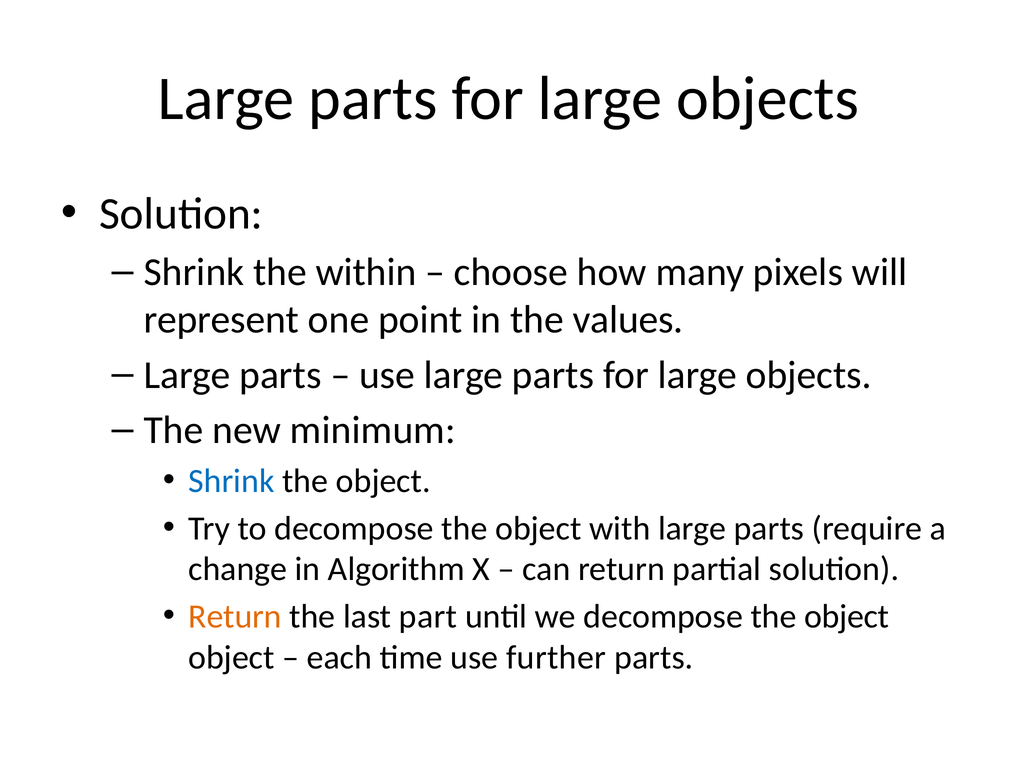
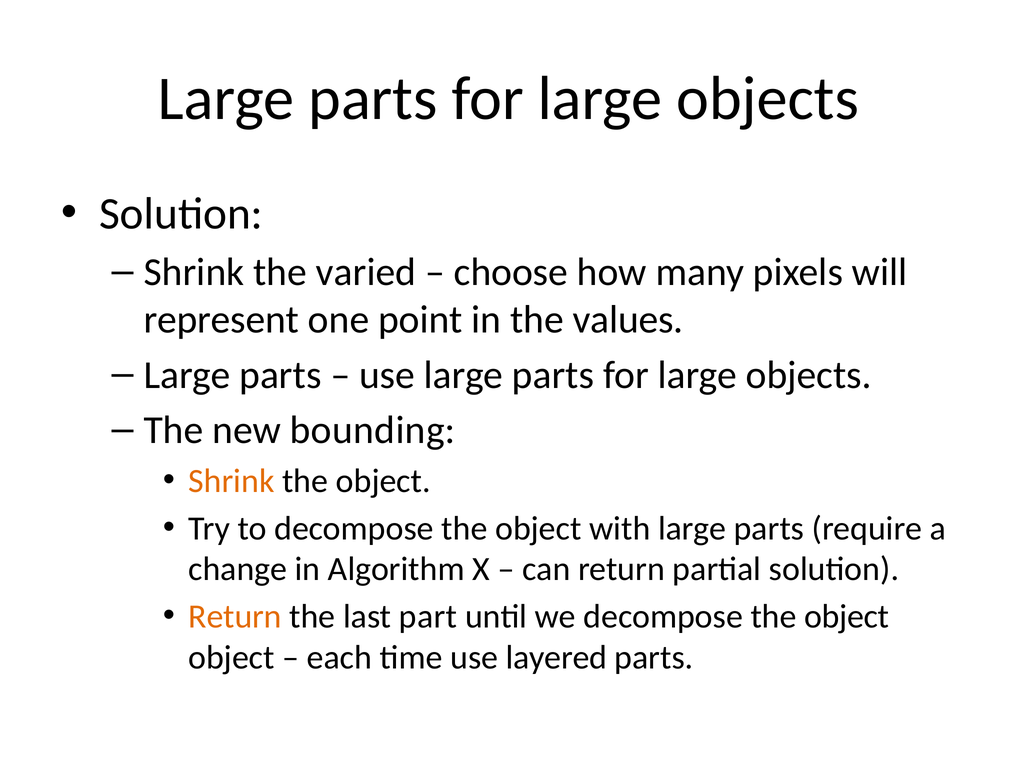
within: within -> varied
minimum: minimum -> bounding
Shrink at (231, 481) colour: blue -> orange
further: further -> layered
